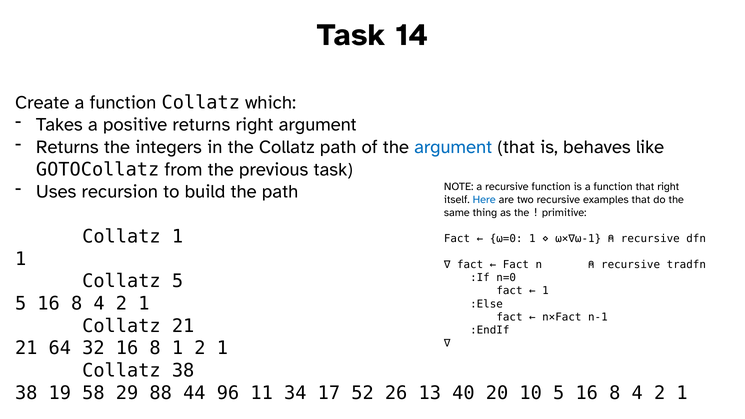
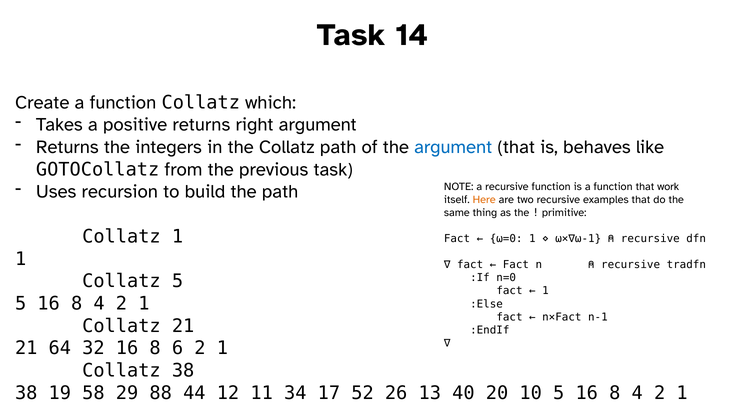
that right: right -> work
Here colour: blue -> orange
8 1: 1 -> 6
96: 96 -> 12
